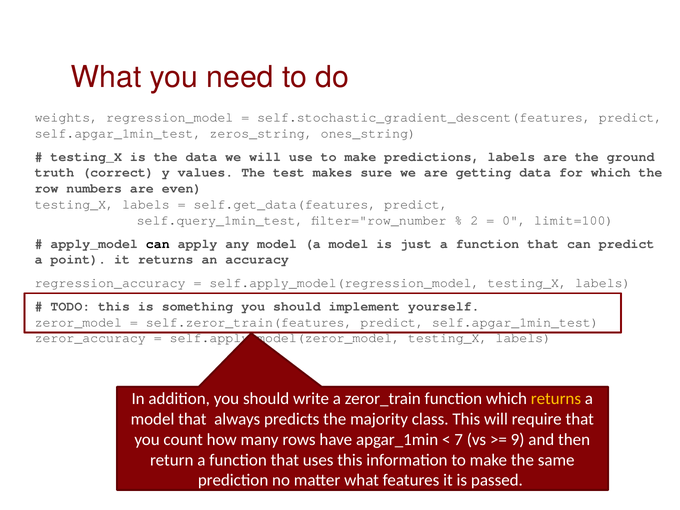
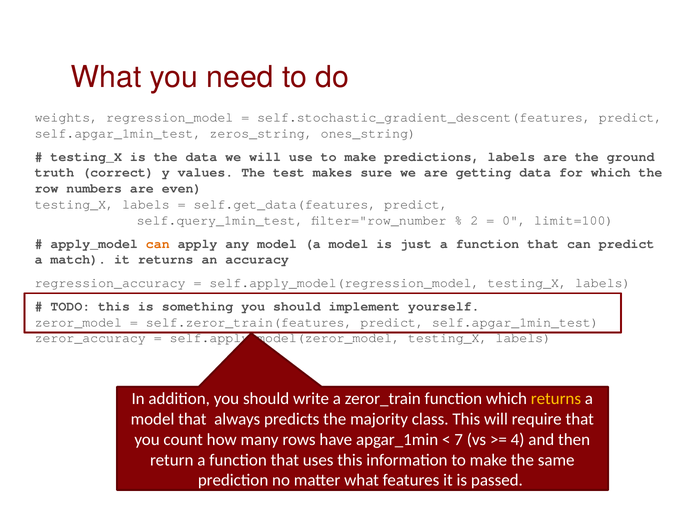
can at (158, 244) colour: black -> orange
point: point -> match
9: 9 -> 4
